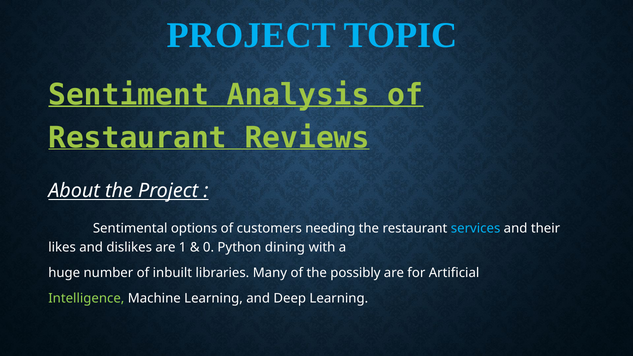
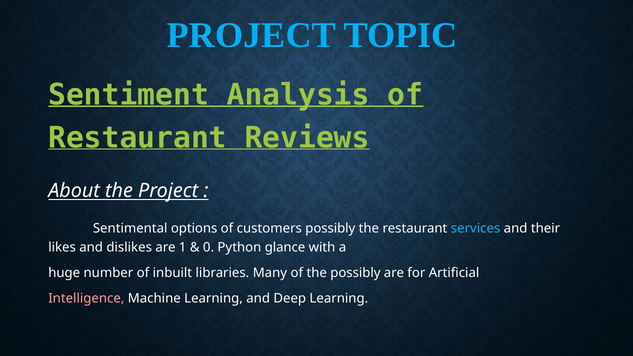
customers needing: needing -> possibly
dining: dining -> glance
Intelligence colour: light green -> pink
